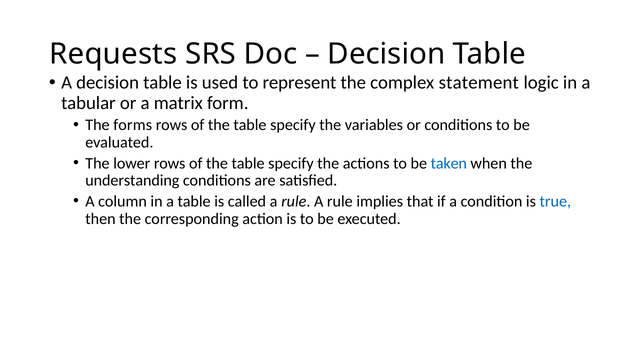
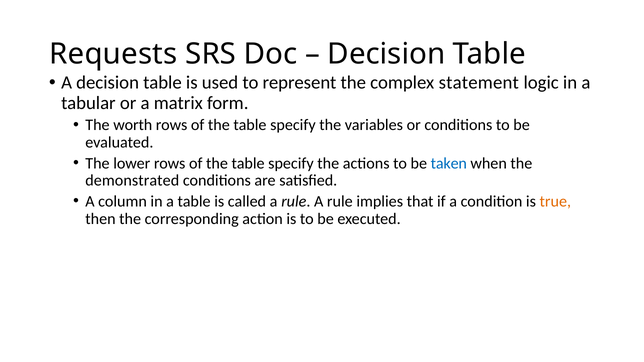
forms: forms -> worth
understanding: understanding -> demonstrated
true colour: blue -> orange
